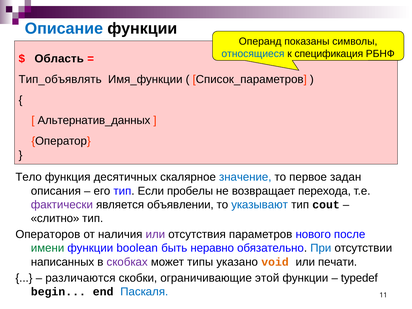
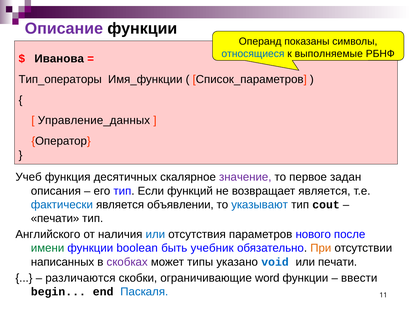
Описание colour: blue -> purple
спецификация: спецификация -> выполняемые
Область: Область -> Иванова
Тип_объявлять: Тип_объявлять -> Тип_операторы
Альтернатив_данных: Альтернатив_данных -> Управление_данных
Тело: Тело -> Учеб
значение colour: blue -> purple
пробелы: пробелы -> функций
возвращает перехода: перехода -> является
фактически colour: purple -> blue
слитно at (55, 218): слитно -> печати
Операторов: Операторов -> Английского
или at (155, 234) colour: purple -> blue
неравно: неравно -> учебник
При colour: blue -> orange
void colour: orange -> blue
этой: этой -> word
typedef: typedef -> ввести
